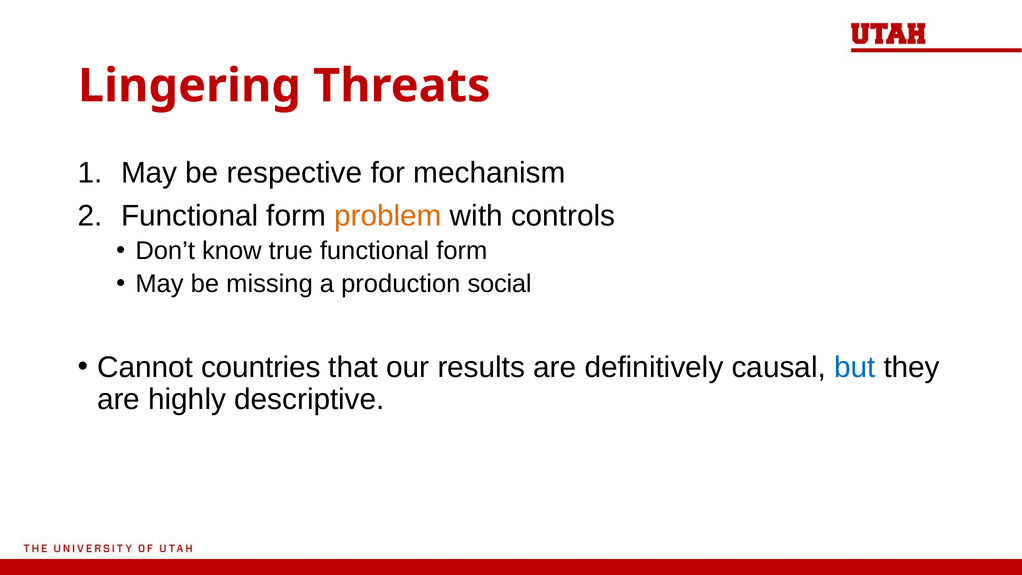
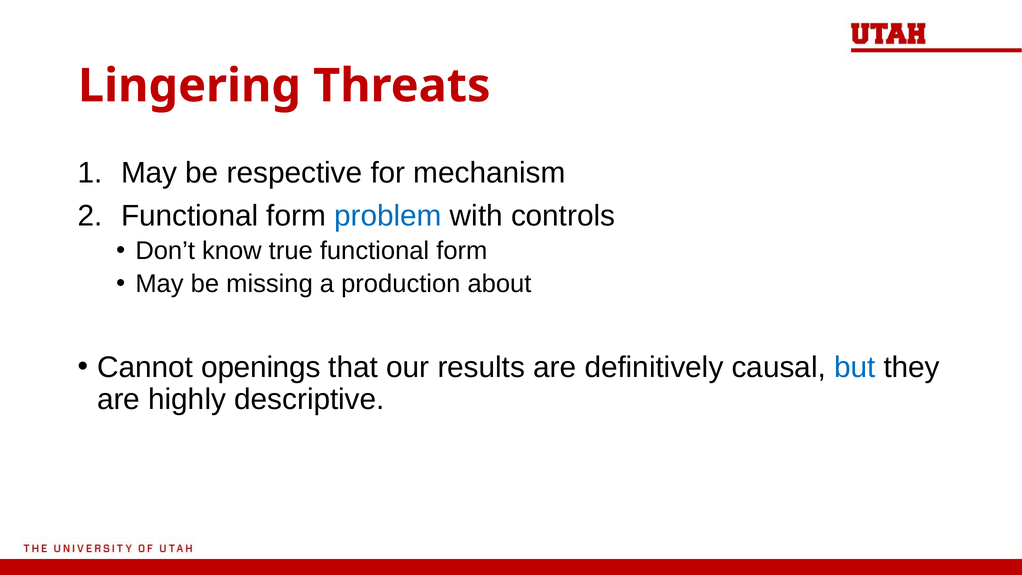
problem colour: orange -> blue
social: social -> about
countries: countries -> openings
